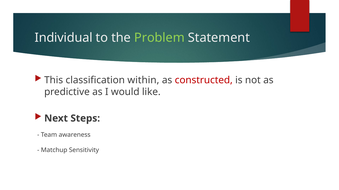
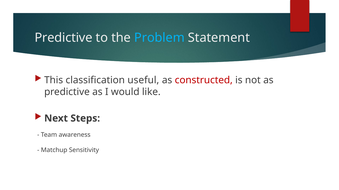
Individual at (64, 38): Individual -> Predictive
Problem colour: light green -> light blue
within: within -> useful
